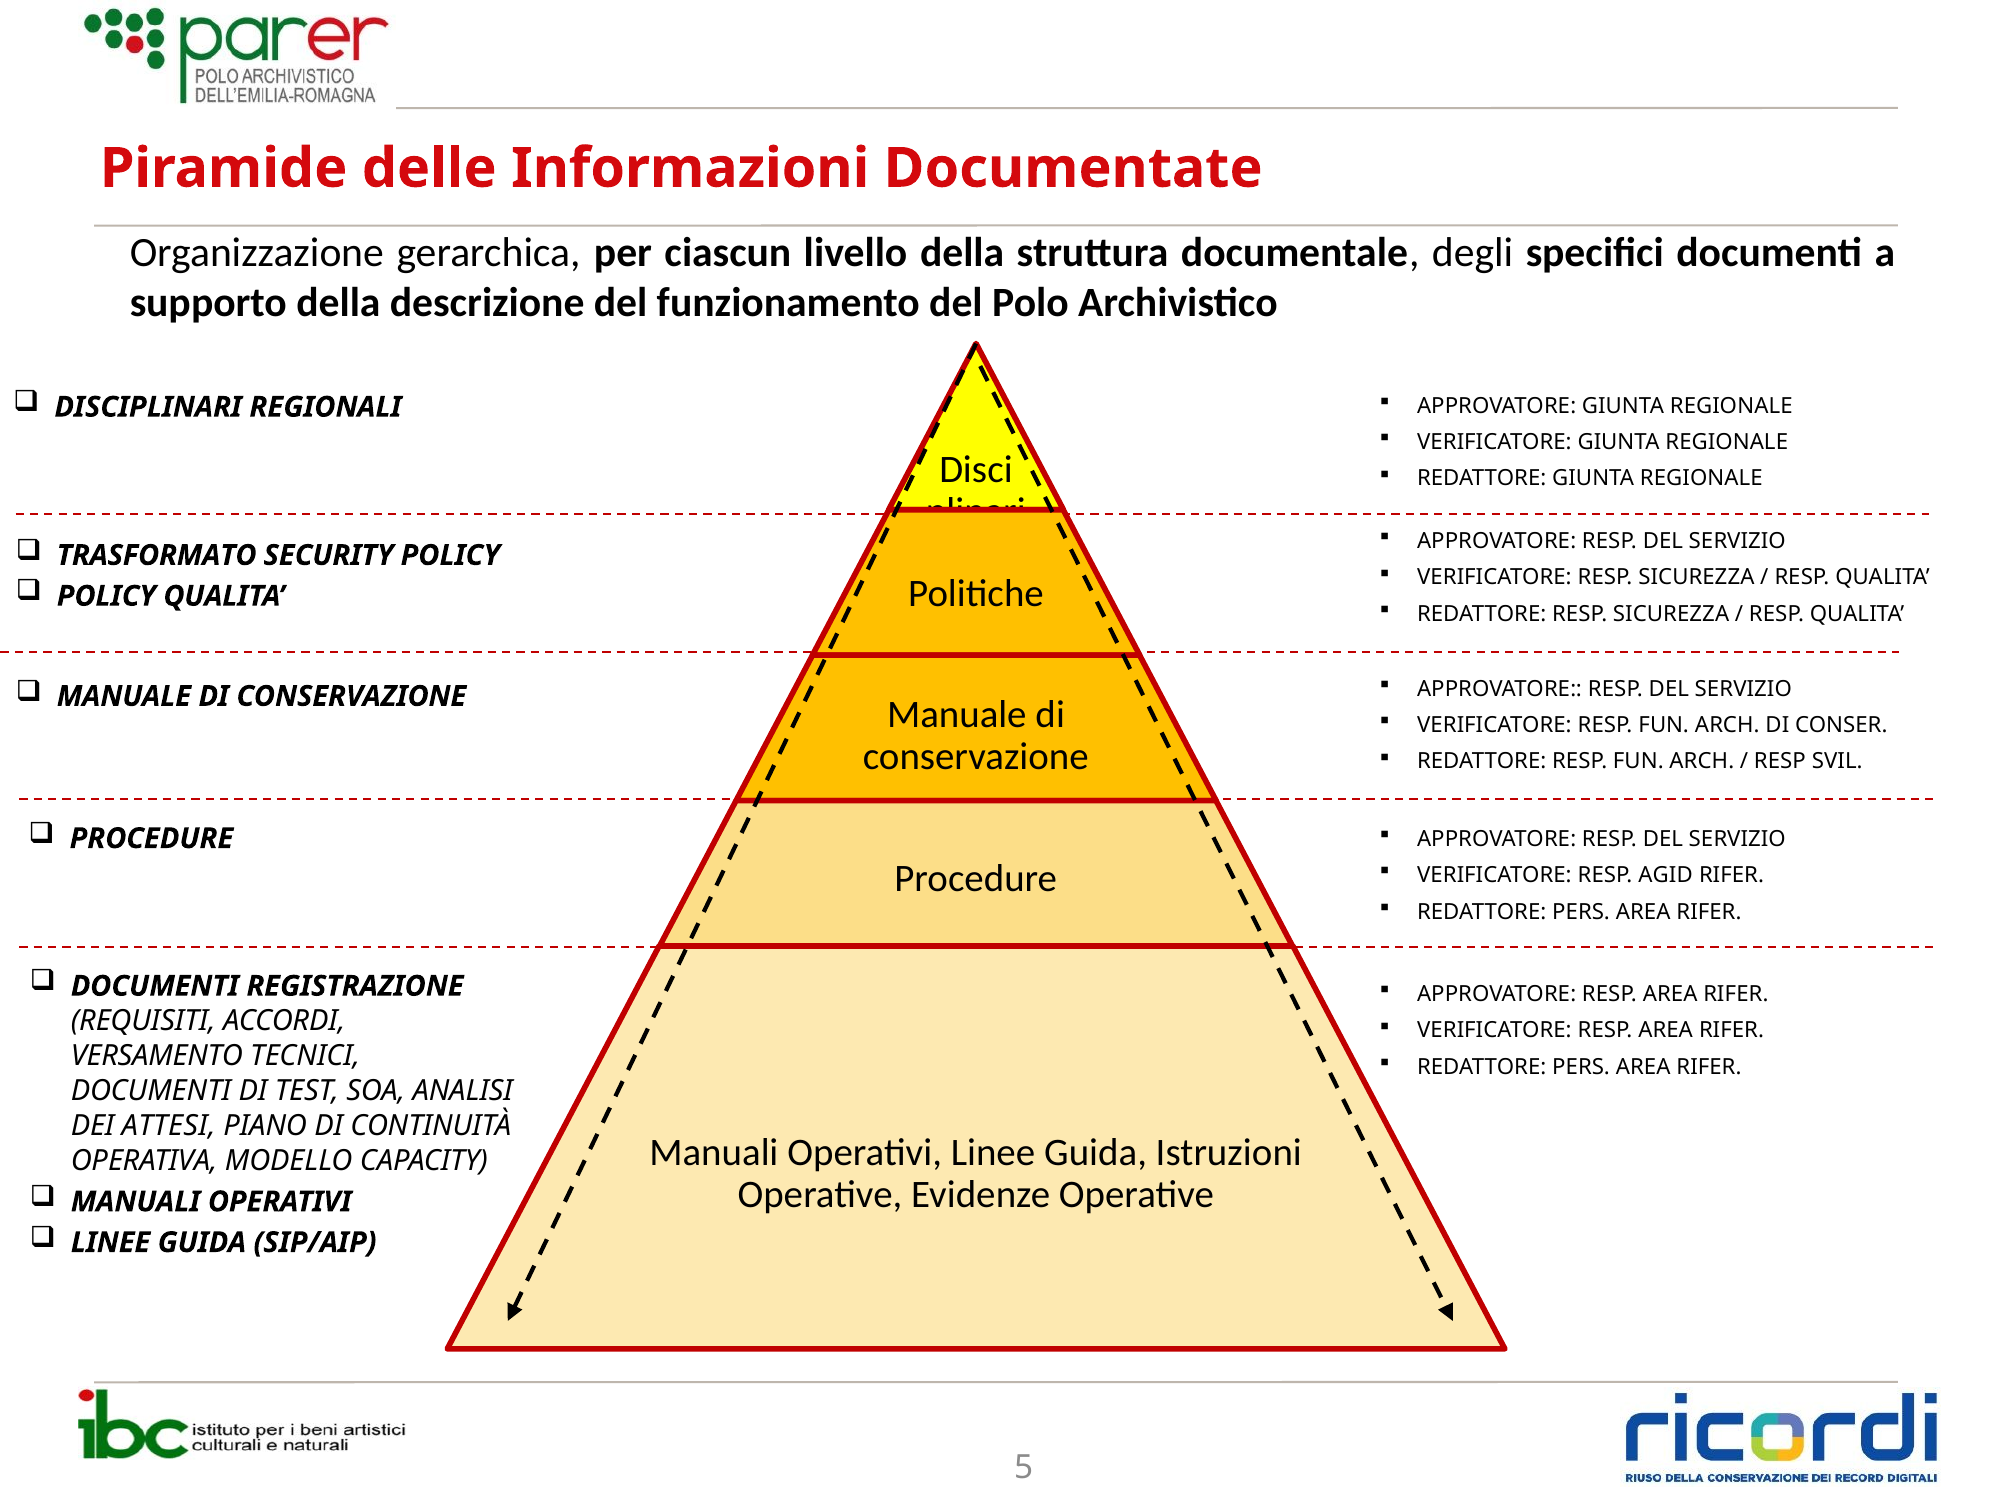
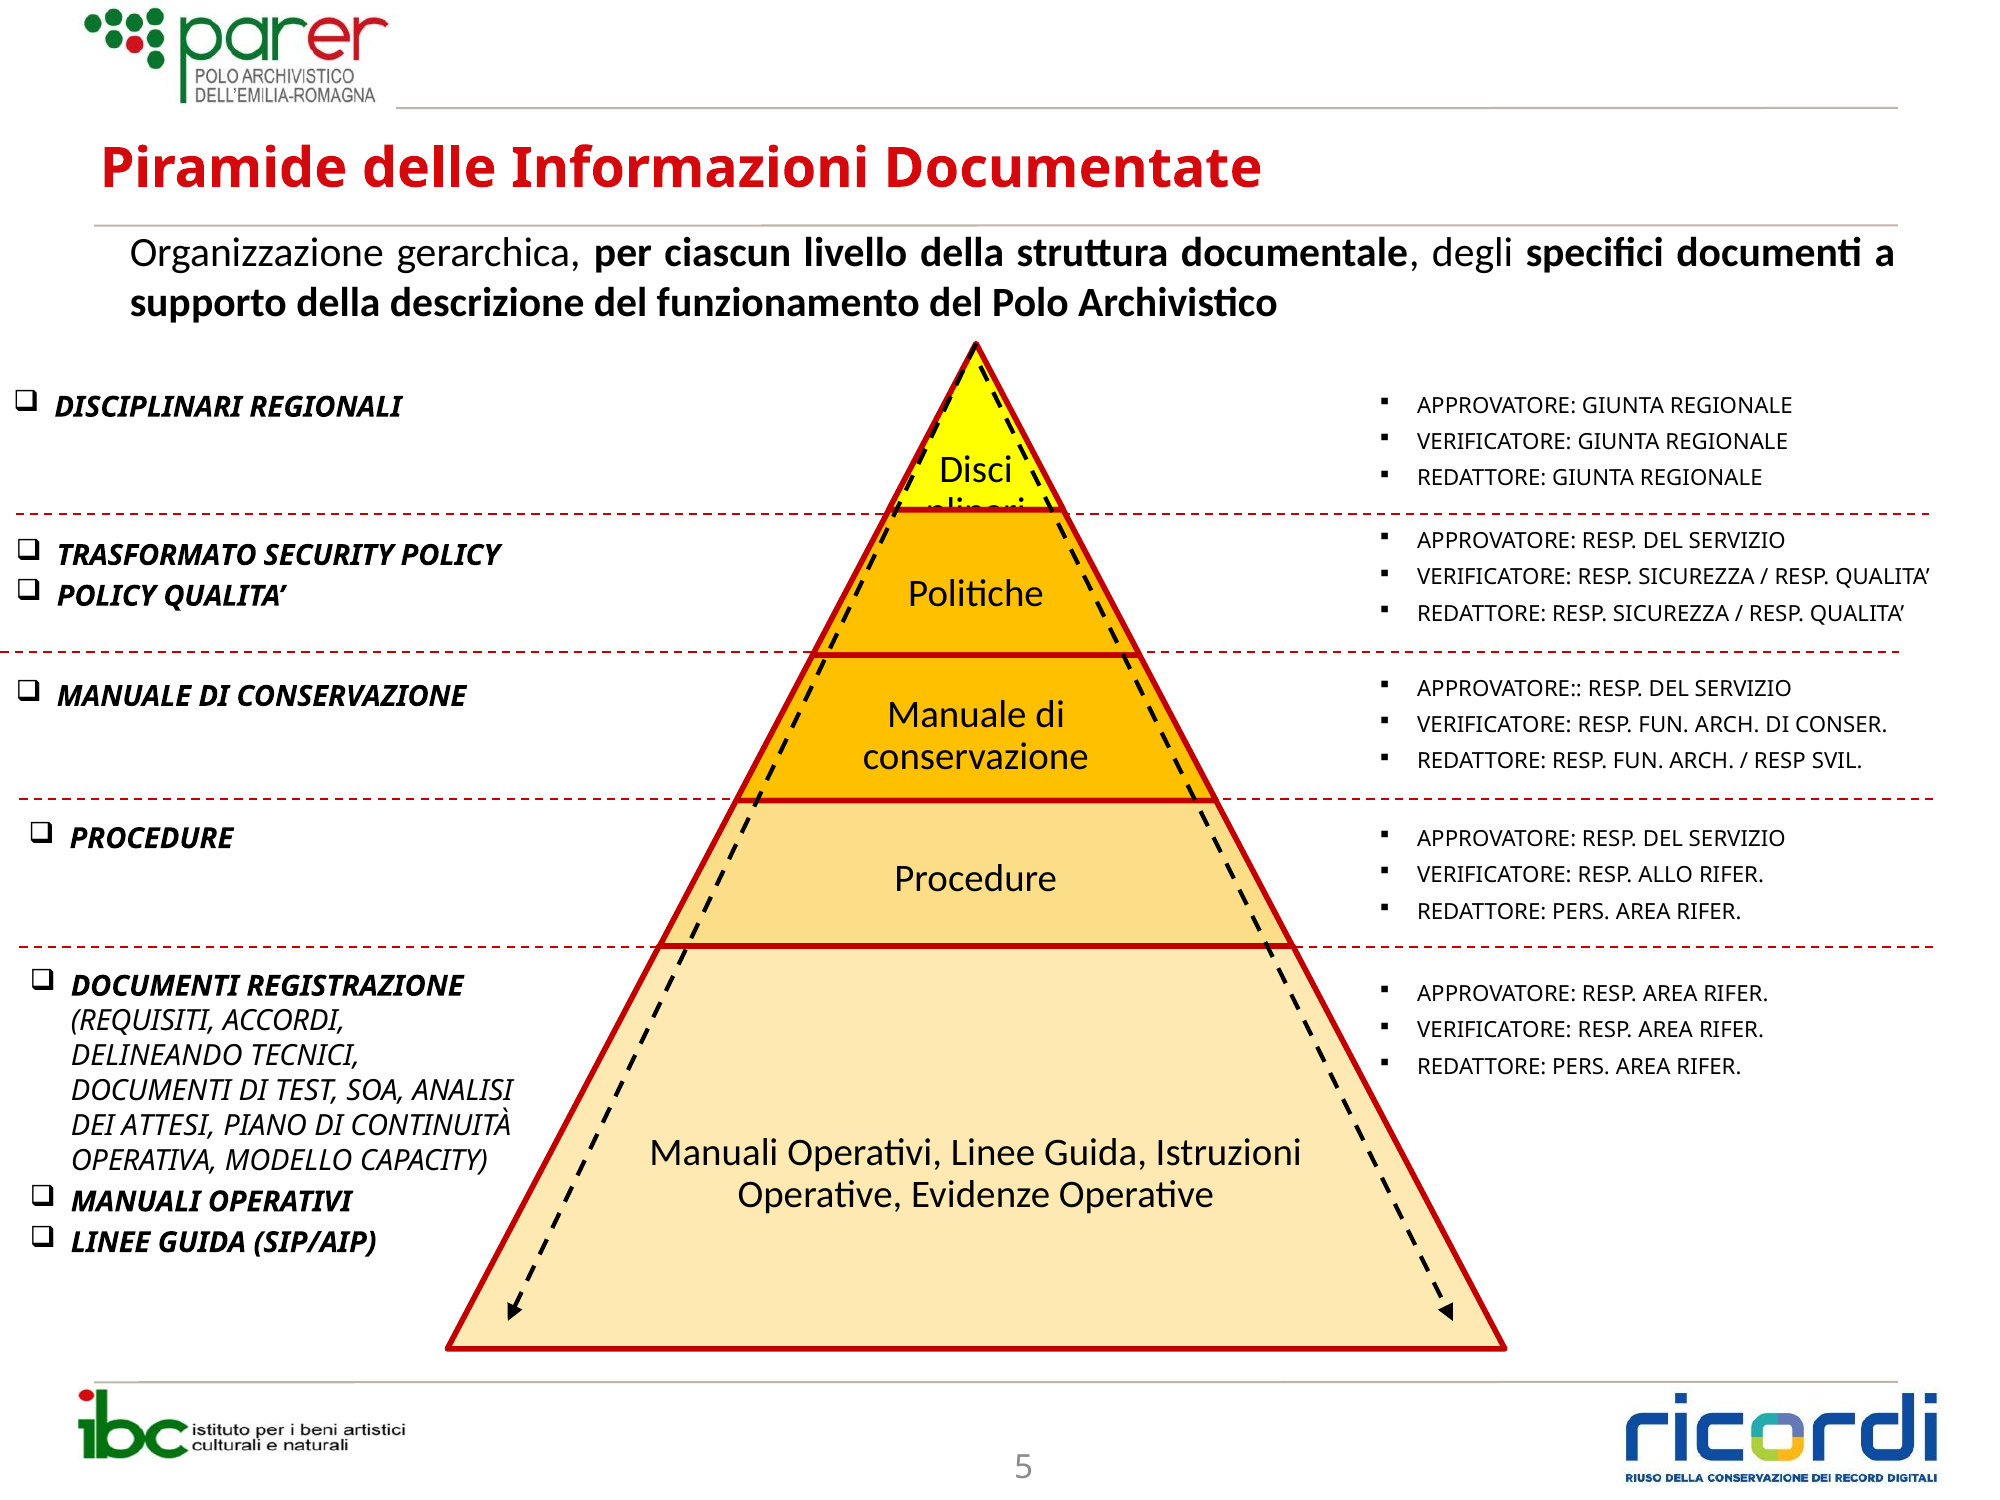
AGID: AGID -> ALLO
VERSAMENTO: VERSAMENTO -> DELINEANDO
